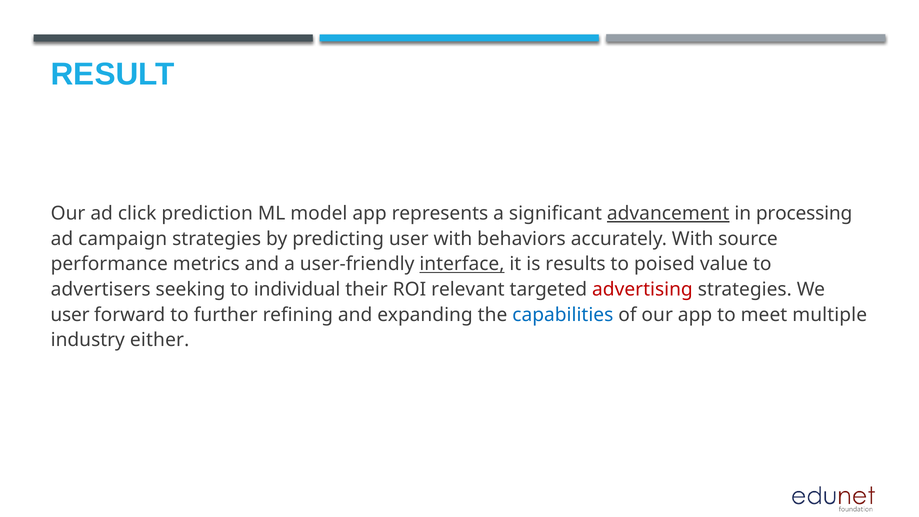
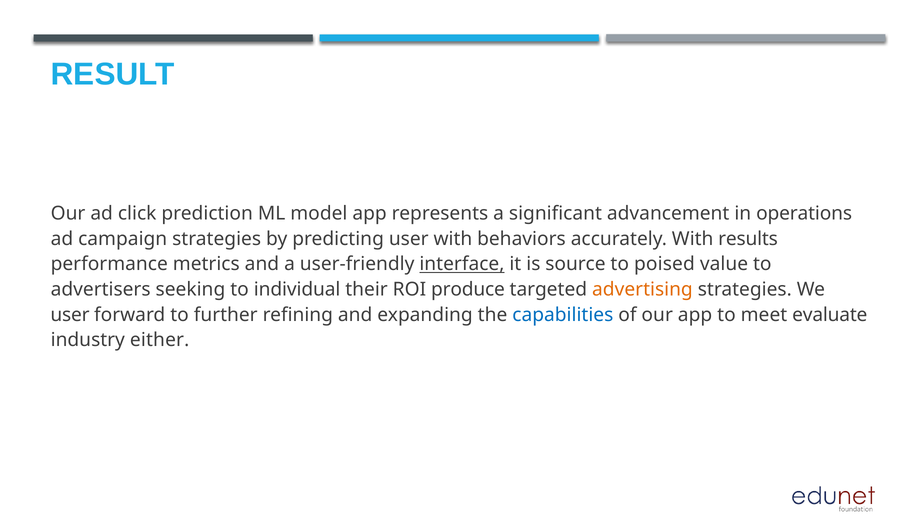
advancement underline: present -> none
processing: processing -> operations
source: source -> results
results: results -> source
relevant: relevant -> produce
advertising colour: red -> orange
multiple: multiple -> evaluate
